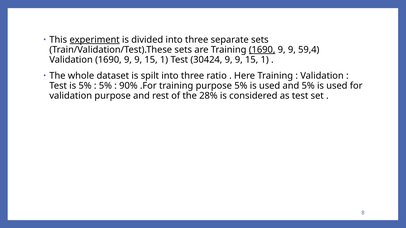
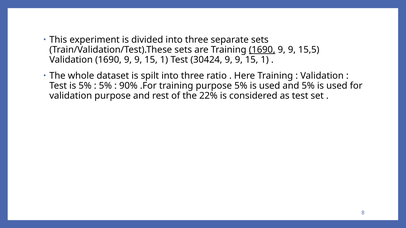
experiment underline: present -> none
59,4: 59,4 -> 15,5
28%: 28% -> 22%
